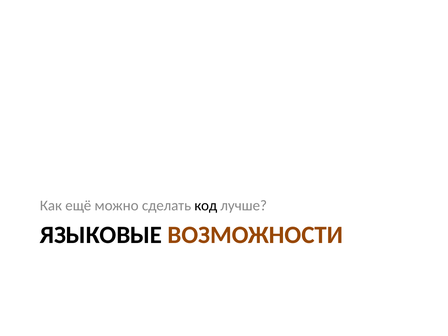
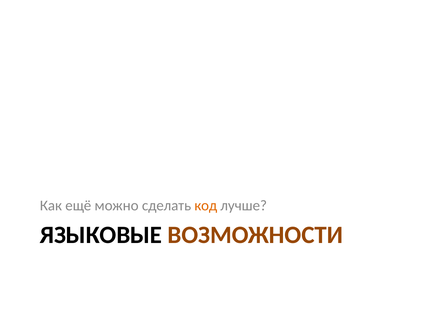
код colour: black -> orange
